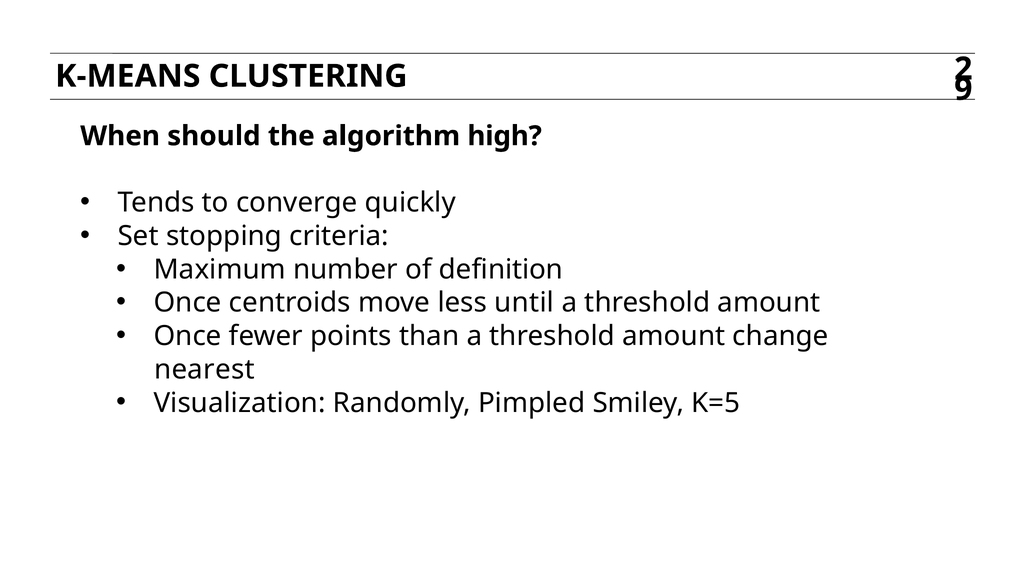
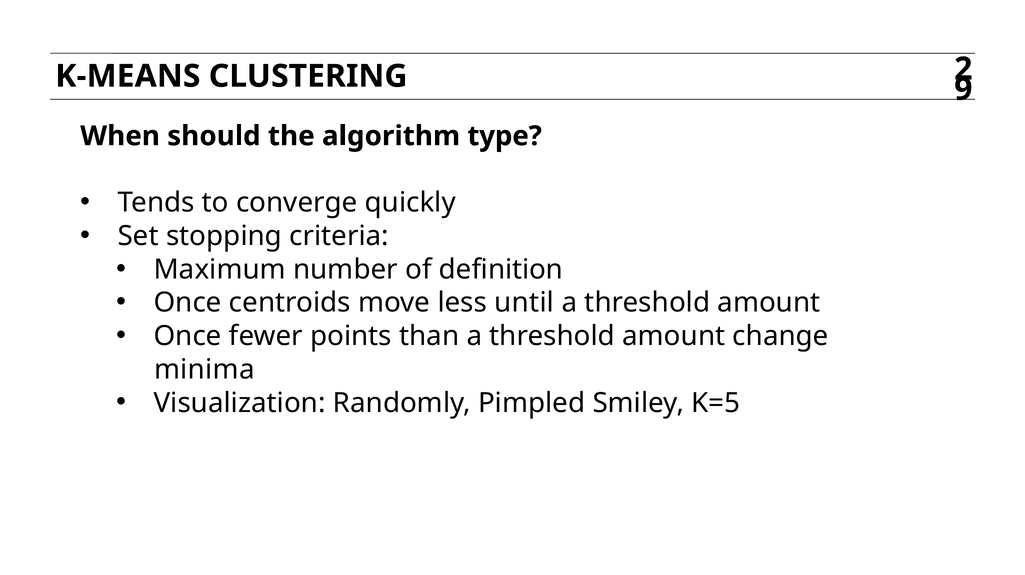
high: high -> type
nearest: nearest -> minima
